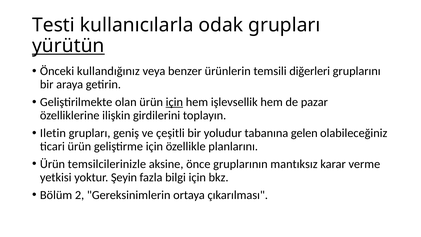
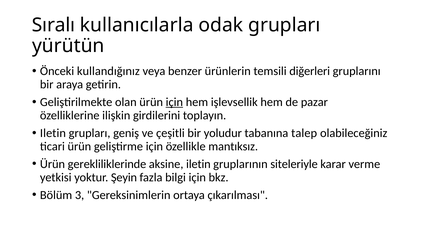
Testi: Testi -> Sıralı
yürütün underline: present -> none
gelen: gelen -> talep
planlarını: planlarını -> mantıksız
temsilcilerinizle: temsilcilerinizle -> gerekliliklerinde
aksine önce: önce -> iletin
mantıksız: mantıksız -> siteleriyle
2: 2 -> 3
